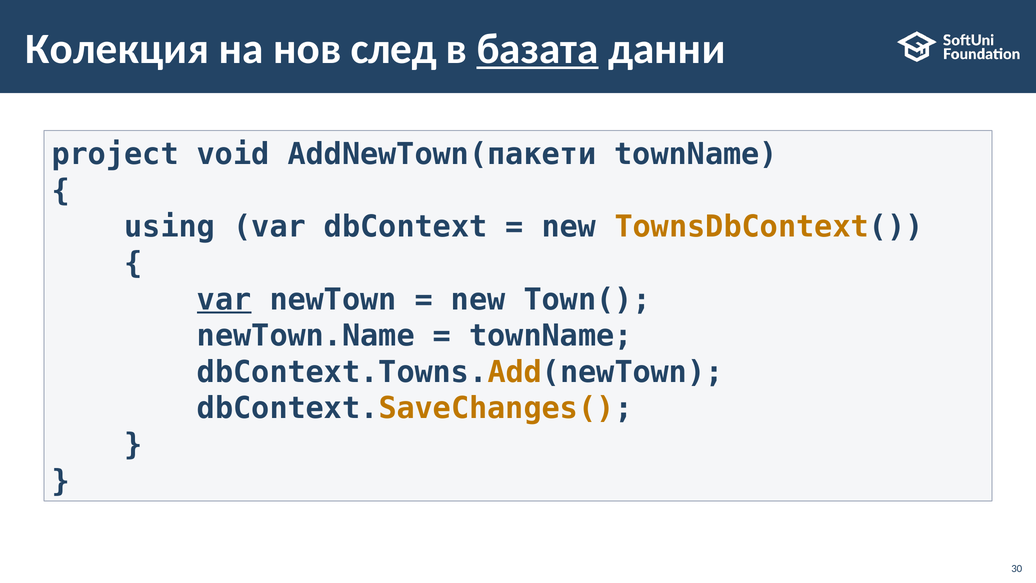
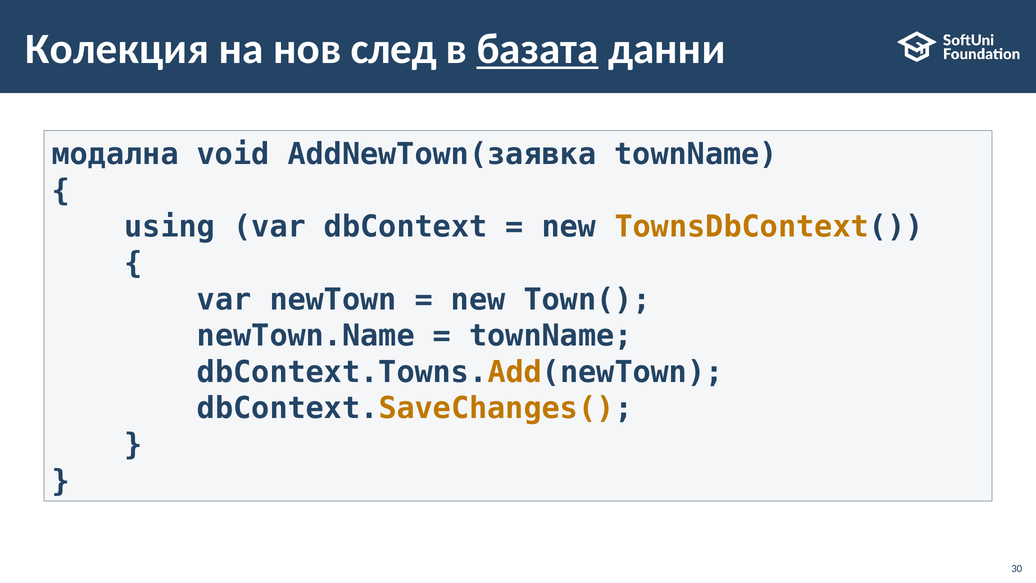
project: project -> модална
AddNewTown(пакети: AddNewTown(пакети -> AddNewTown(заявка
var at (224, 299) underline: present -> none
